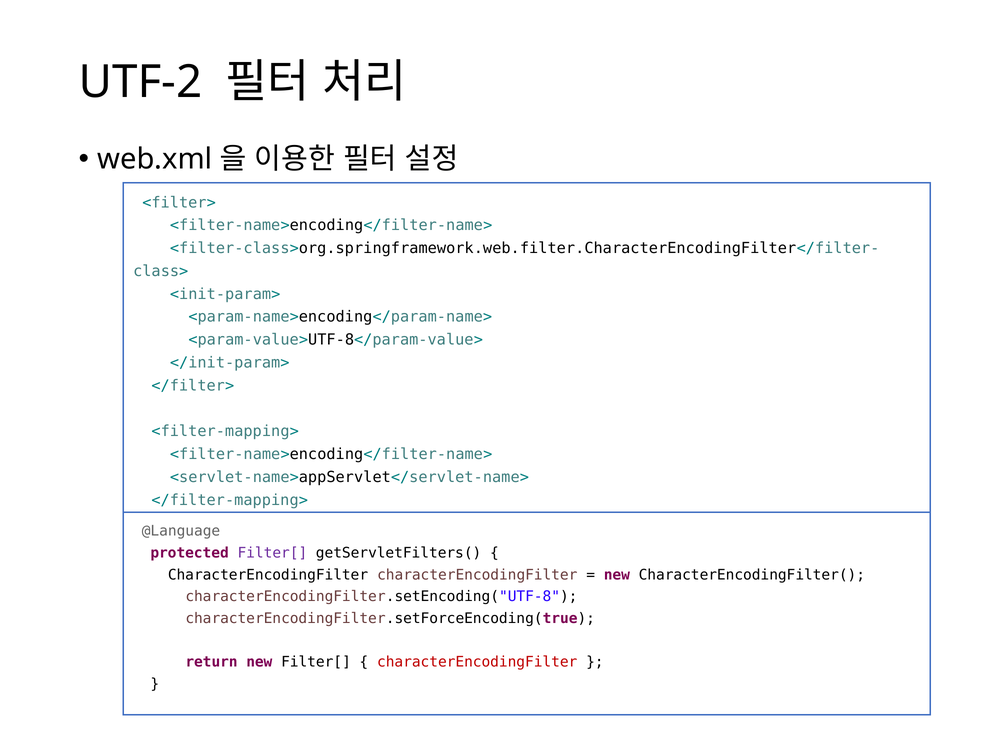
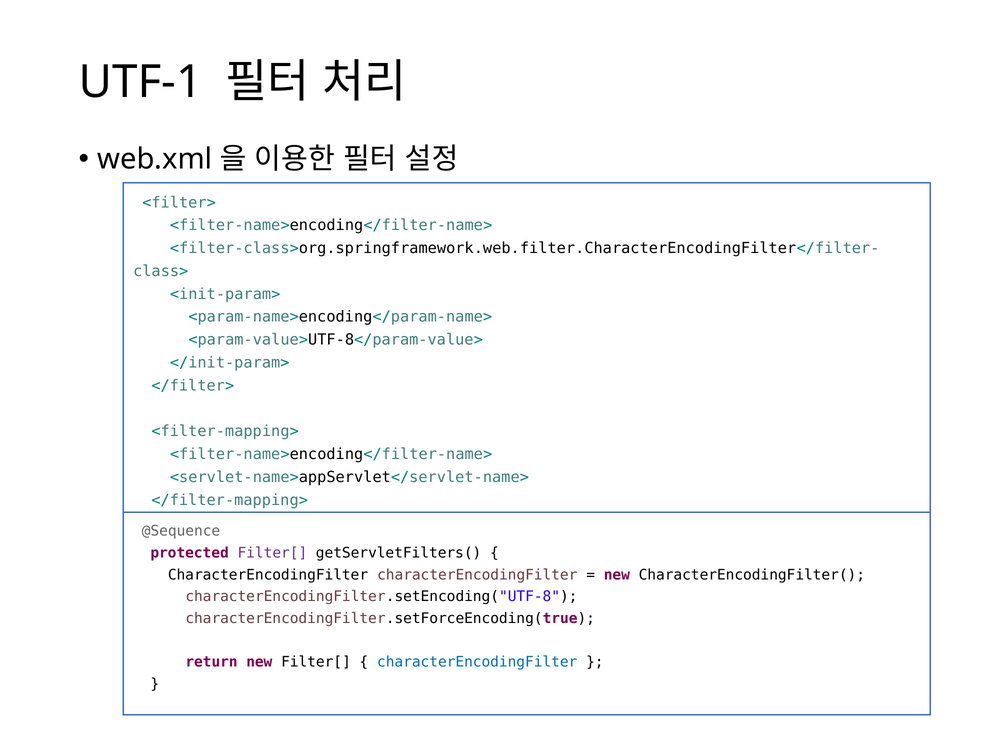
UTF-2: UTF-2 -> UTF-1
@Language: @Language -> @Sequence
characterEncodingFilter at (477, 662) colour: red -> blue
